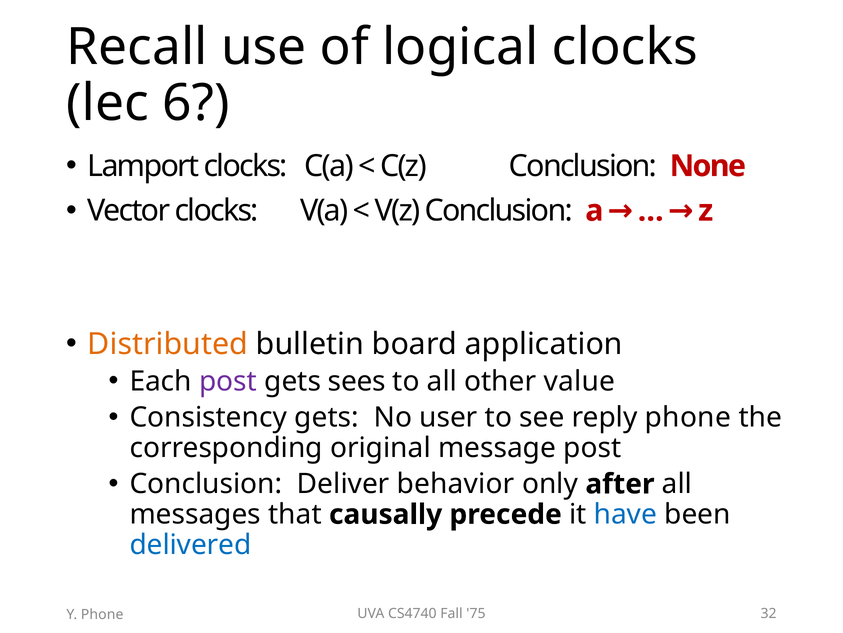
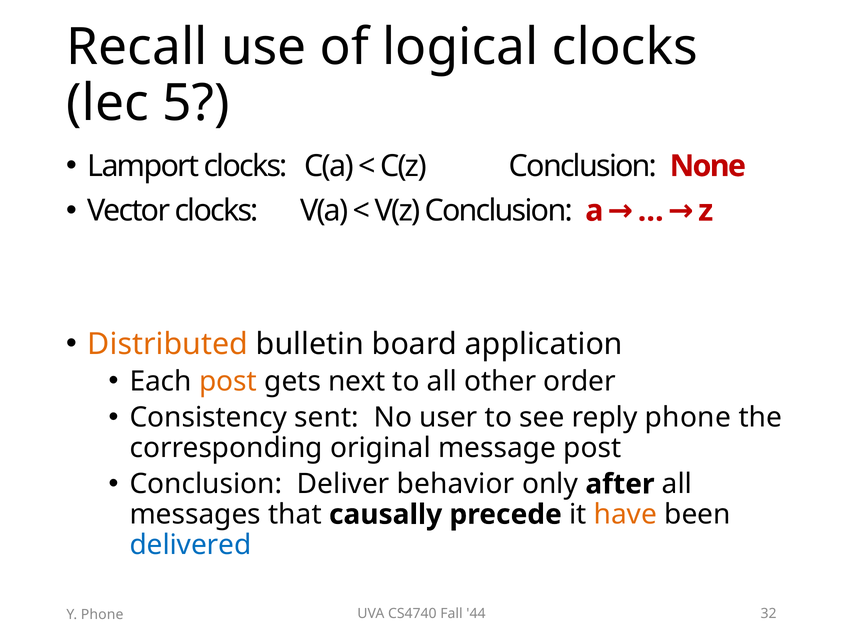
6: 6 -> 5
post at (228, 381) colour: purple -> orange
sees: sees -> next
value: value -> order
Consistency gets: gets -> sent
have colour: blue -> orange
75: 75 -> 44
